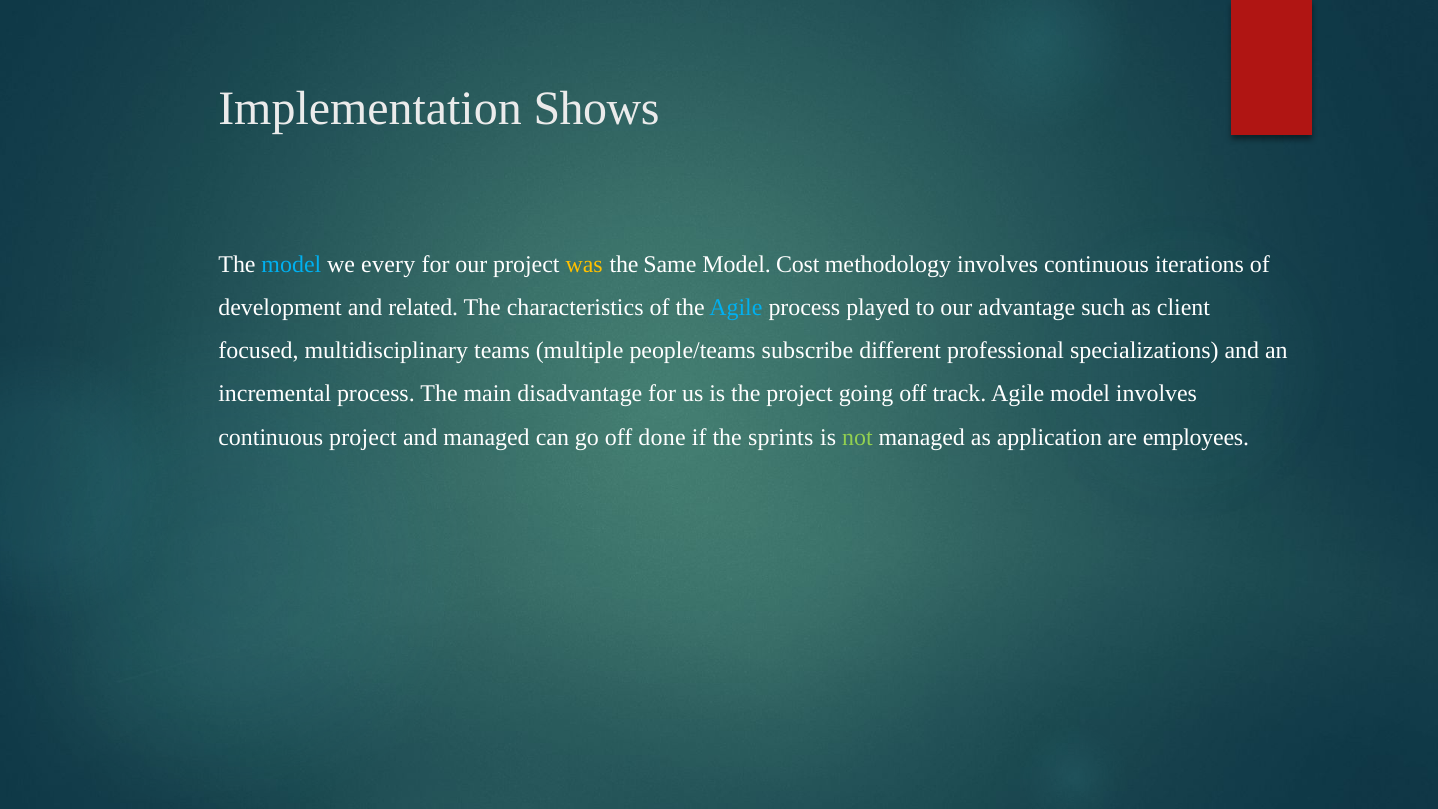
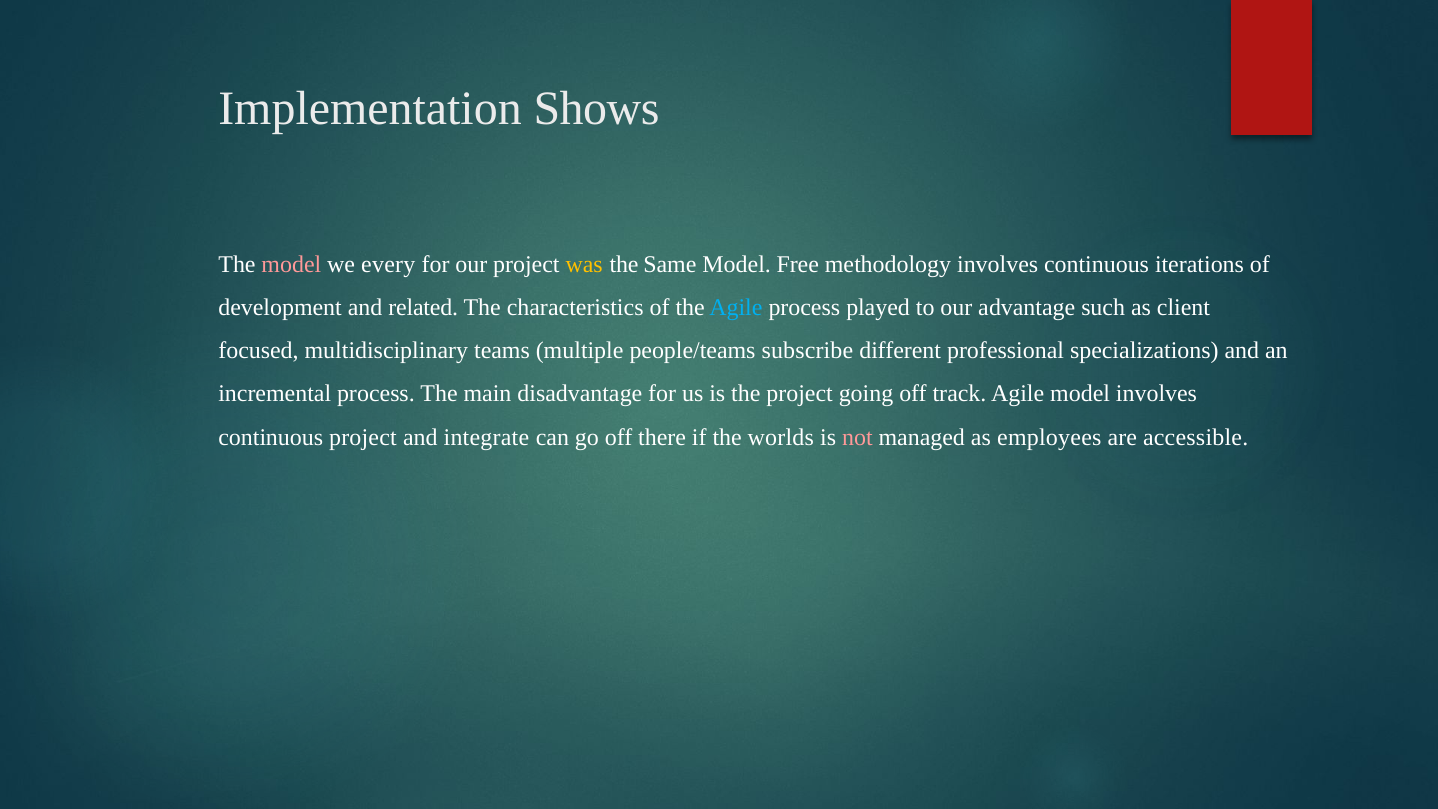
model at (291, 265) colour: light blue -> pink
Cost: Cost -> Free
and managed: managed -> integrate
done: done -> there
sprints: sprints -> worlds
not colour: light green -> pink
application: application -> employees
employees: employees -> accessible
